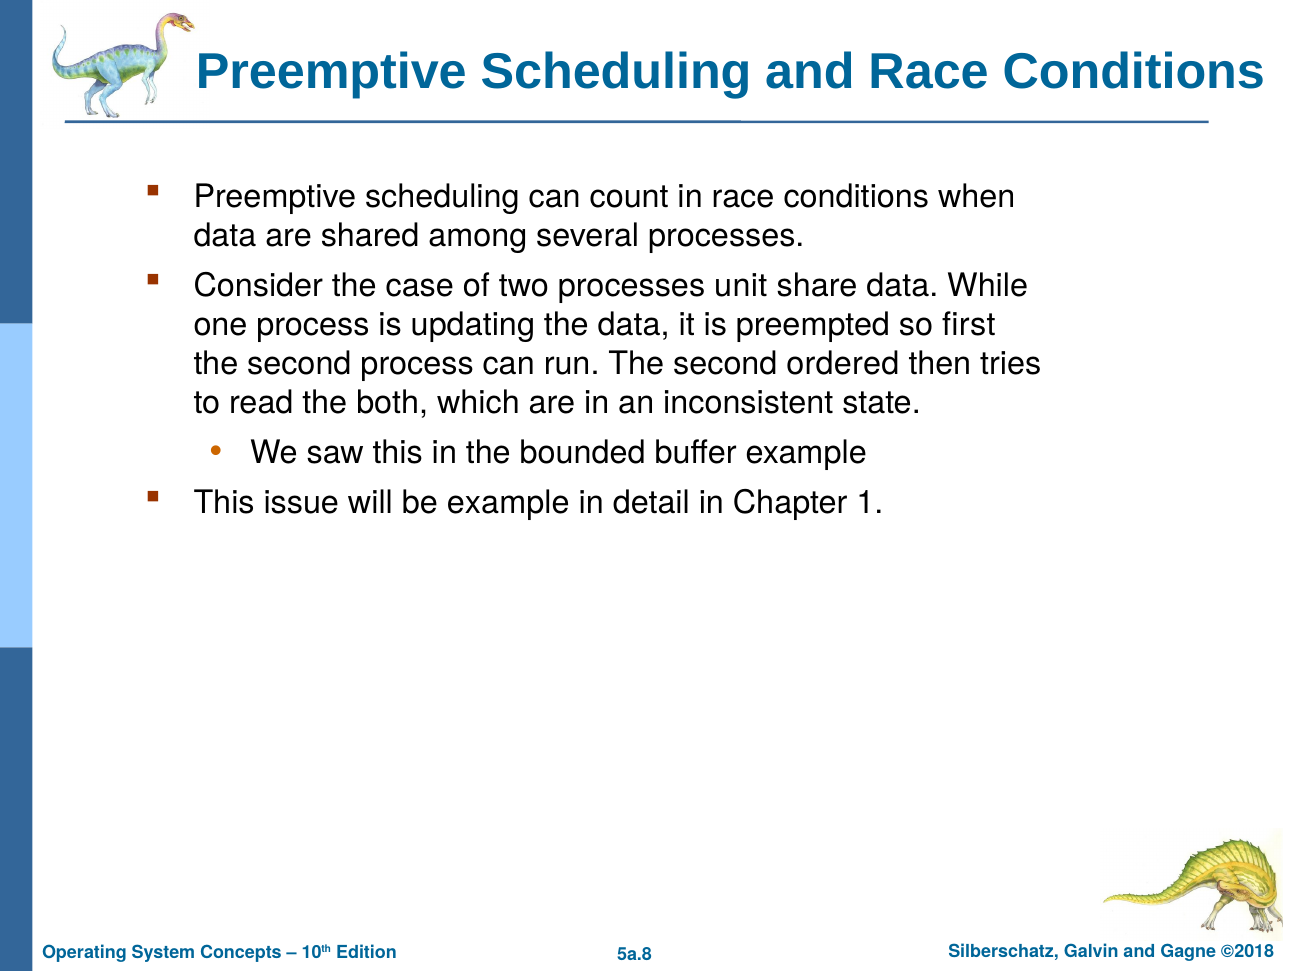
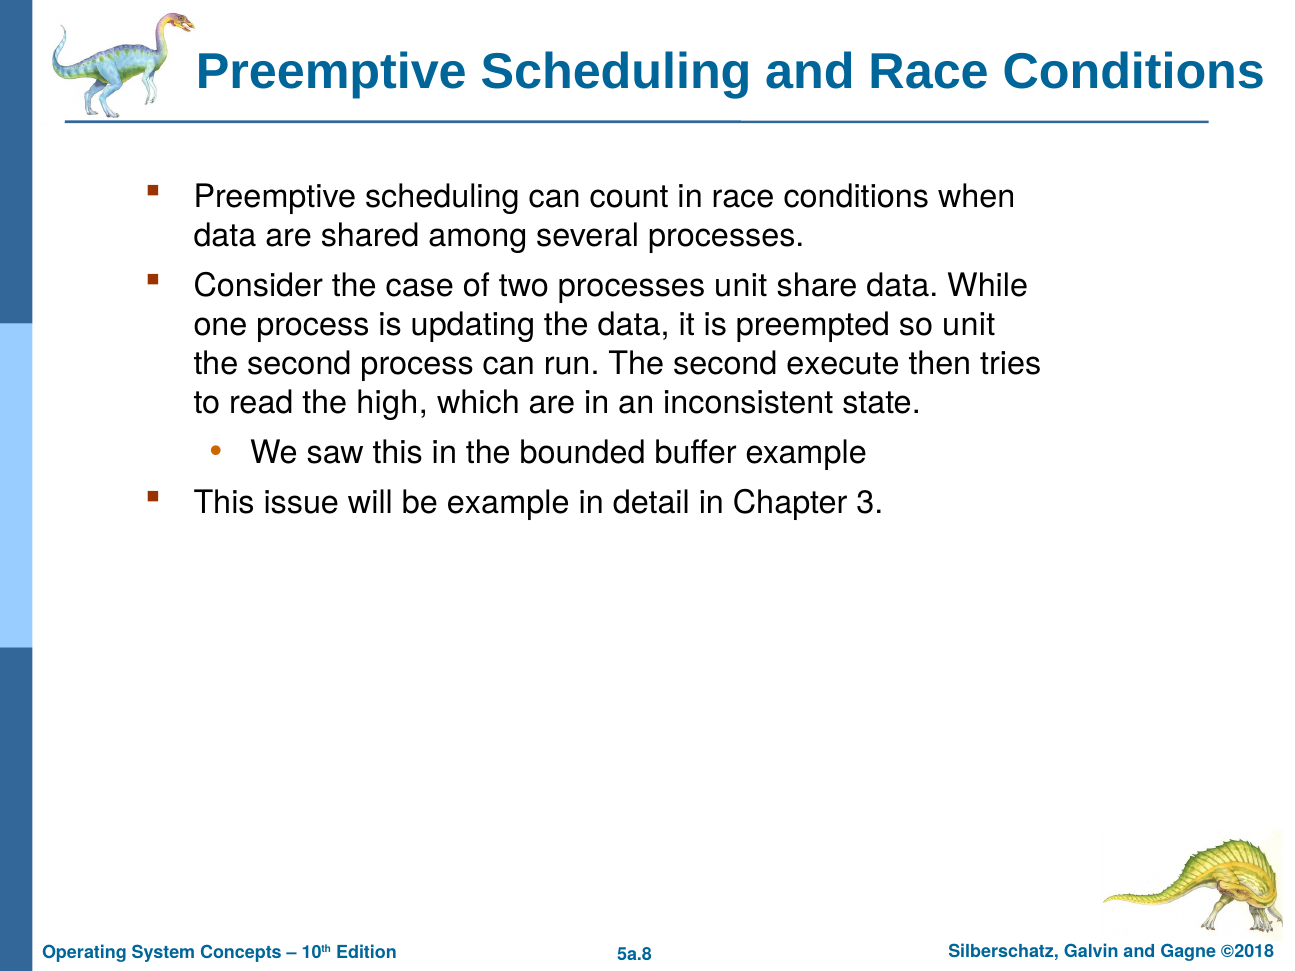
so first: first -> unit
ordered: ordered -> execute
both: both -> high
1: 1 -> 3
